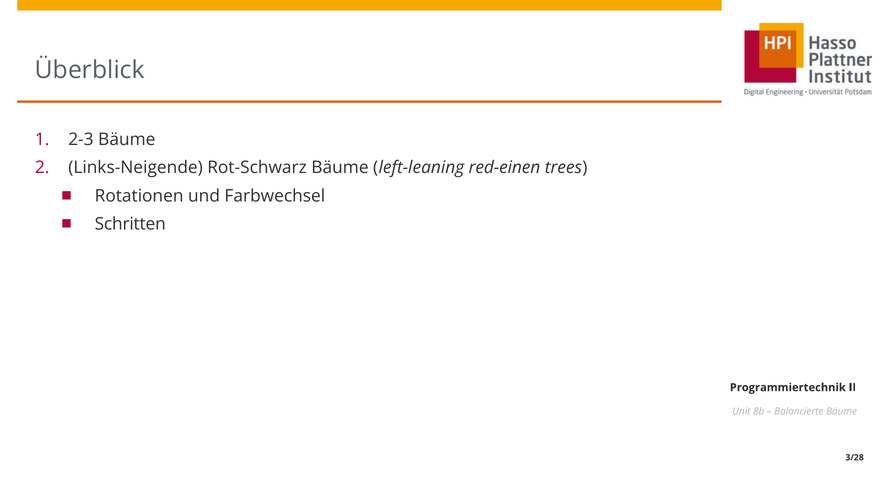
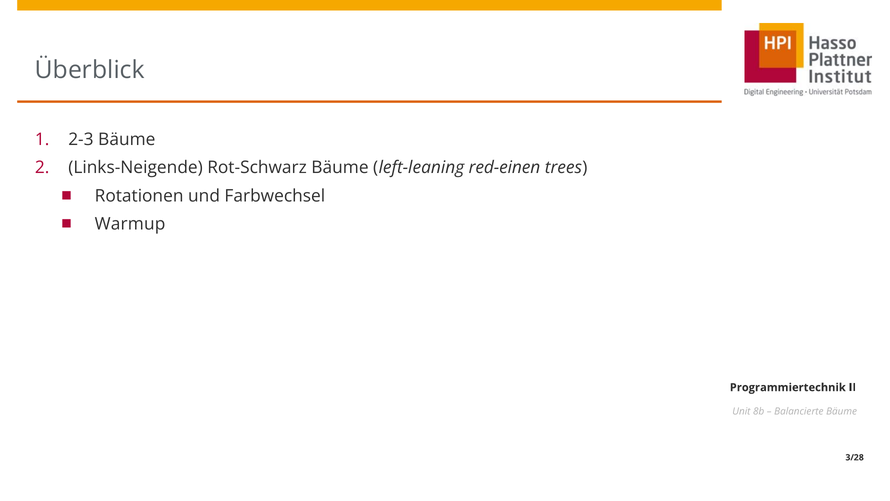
Schritten: Schritten -> Warmup
